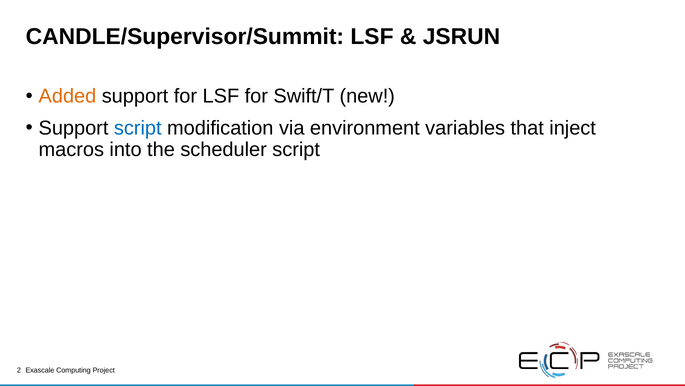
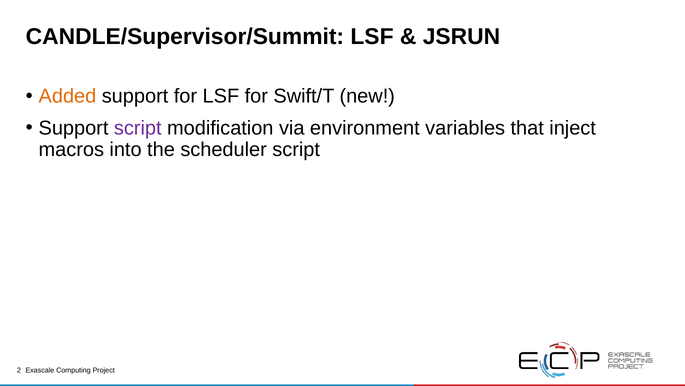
script at (138, 128) colour: blue -> purple
